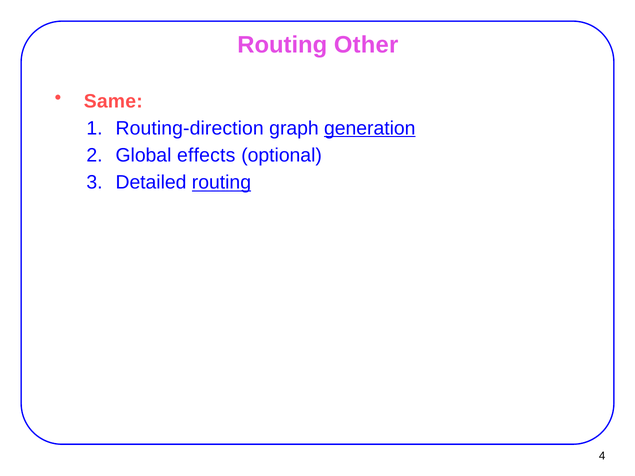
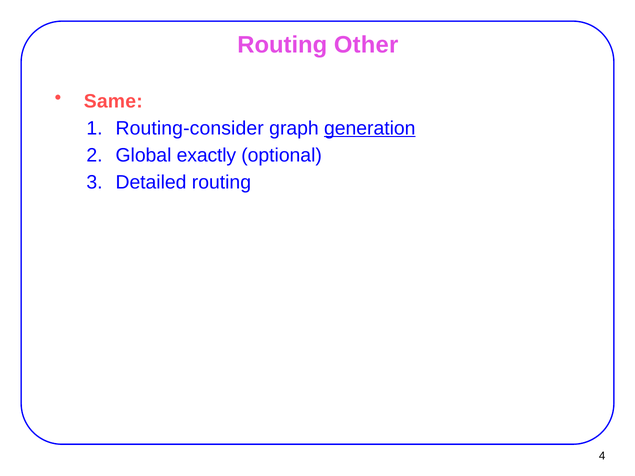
Routing-direction: Routing-direction -> Routing-consider
effects: effects -> exactly
routing at (221, 183) underline: present -> none
